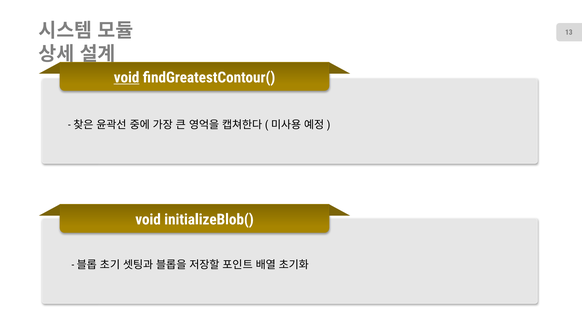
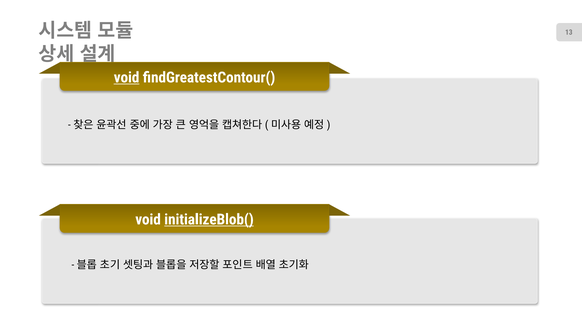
initializeBlob( underline: none -> present
